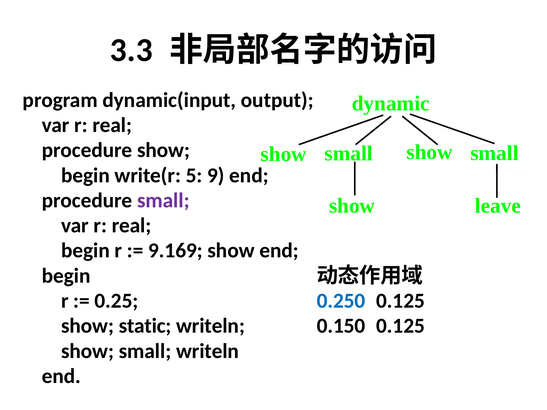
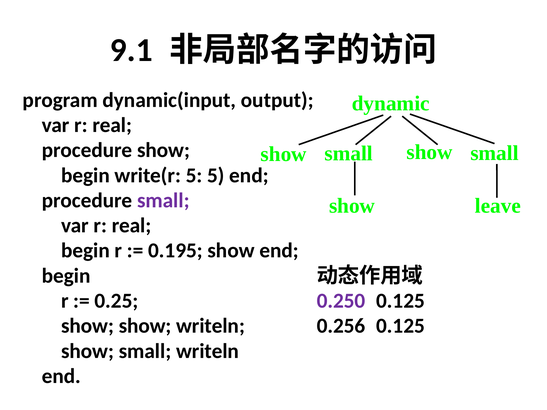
3.3: 3.3 -> 9.1
5 9: 9 -> 5
9.169: 9.169 -> 0.195
0.250 colour: blue -> purple
static at (145, 326): static -> show
0.150: 0.150 -> 0.256
